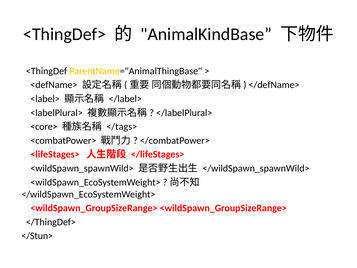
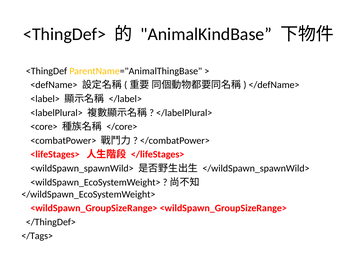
</tags>: </tags> -> </core>
</Stun>: </Stun> -> </Tags>
